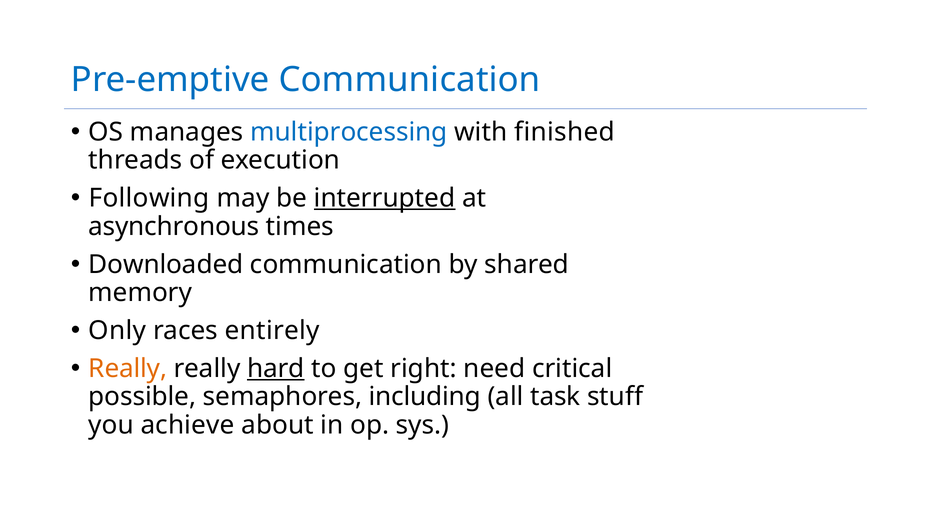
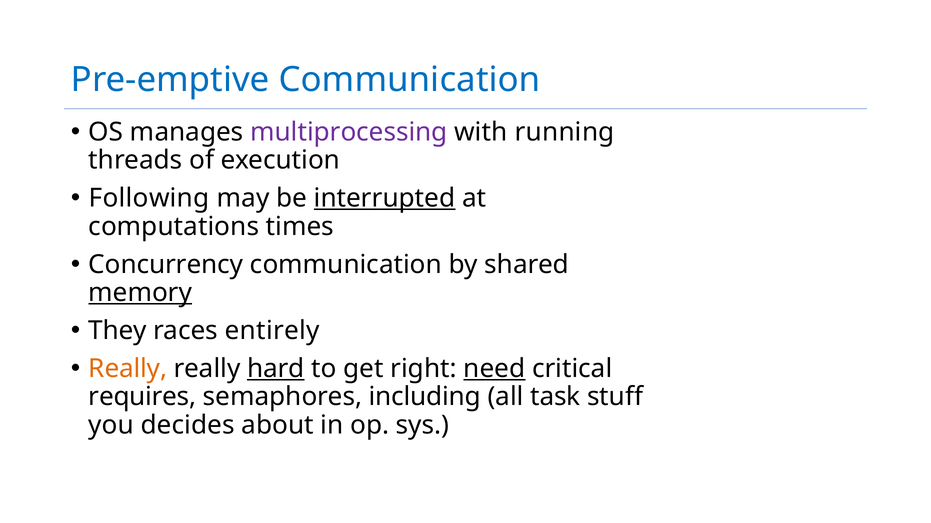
multiprocessing colour: blue -> purple
finished: finished -> running
asynchronous: asynchronous -> computations
Downloaded: Downloaded -> Concurrency
memory underline: none -> present
Only: Only -> They
need underline: none -> present
possible: possible -> requires
achieve: achieve -> decides
